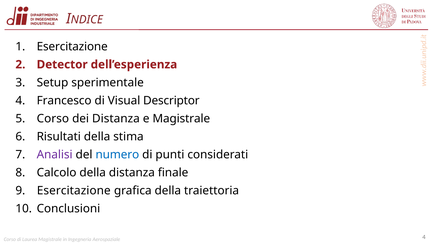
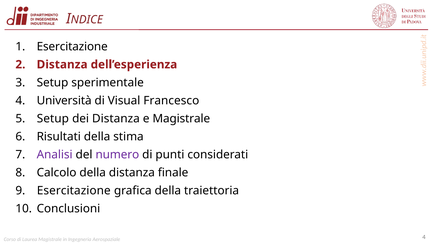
Detector at (62, 65): Detector -> Distanza
Francesco: Francesco -> Università
Descriptor: Descriptor -> Francesco
Corso at (53, 119): Corso -> Setup
numero colour: blue -> purple
